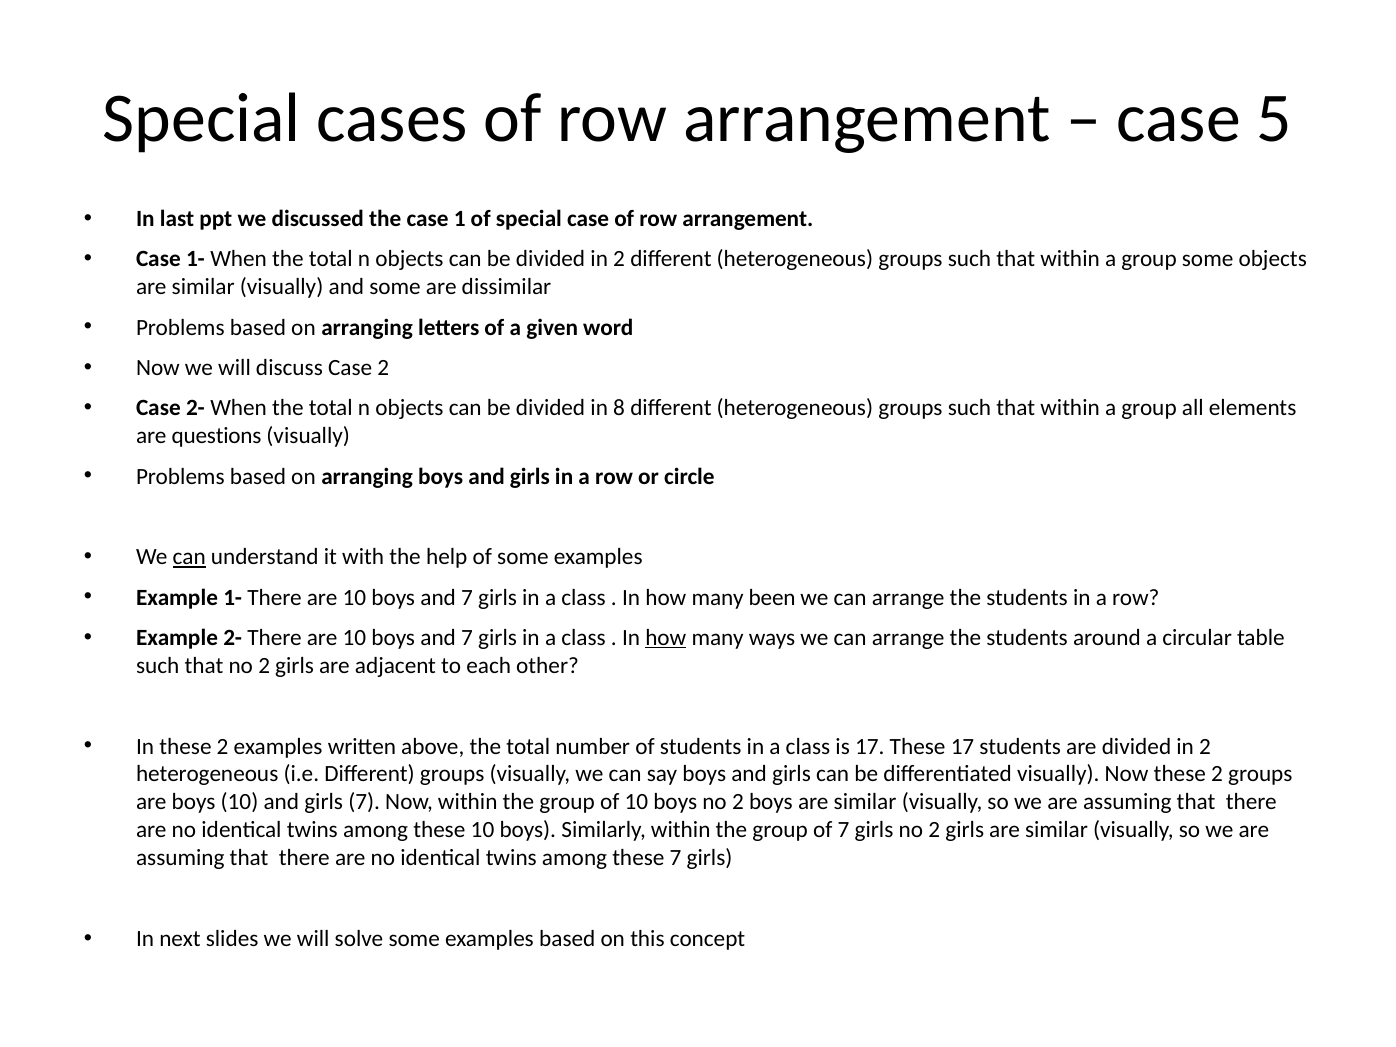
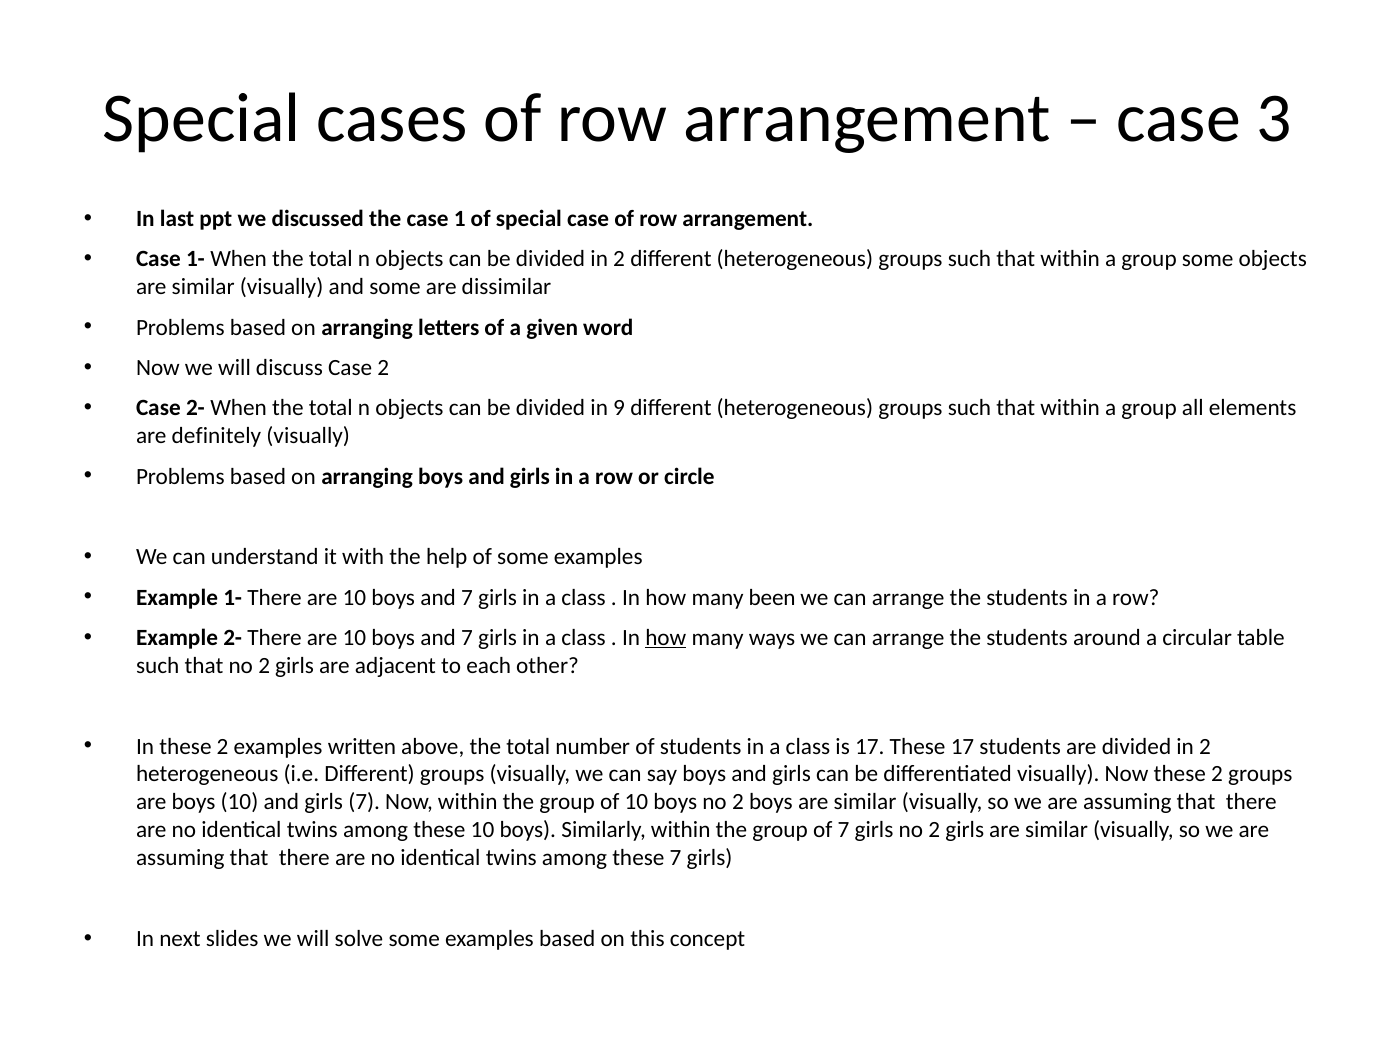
5: 5 -> 3
8: 8 -> 9
questions: questions -> definitely
can at (189, 557) underline: present -> none
